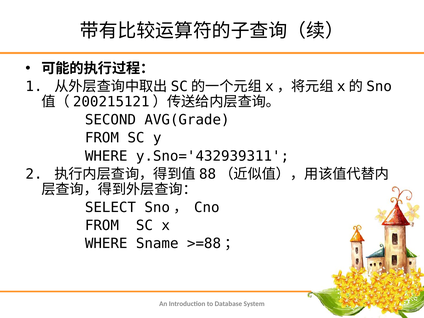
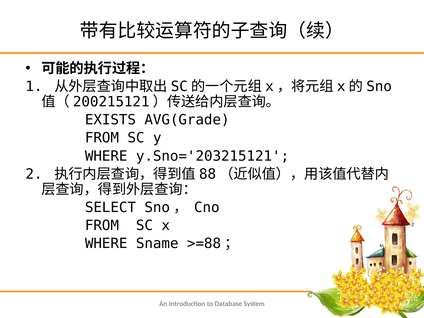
SECOND: SECOND -> EXISTS
y.Sno='432939311: y.Sno='432939311 -> y.Sno='203215121
